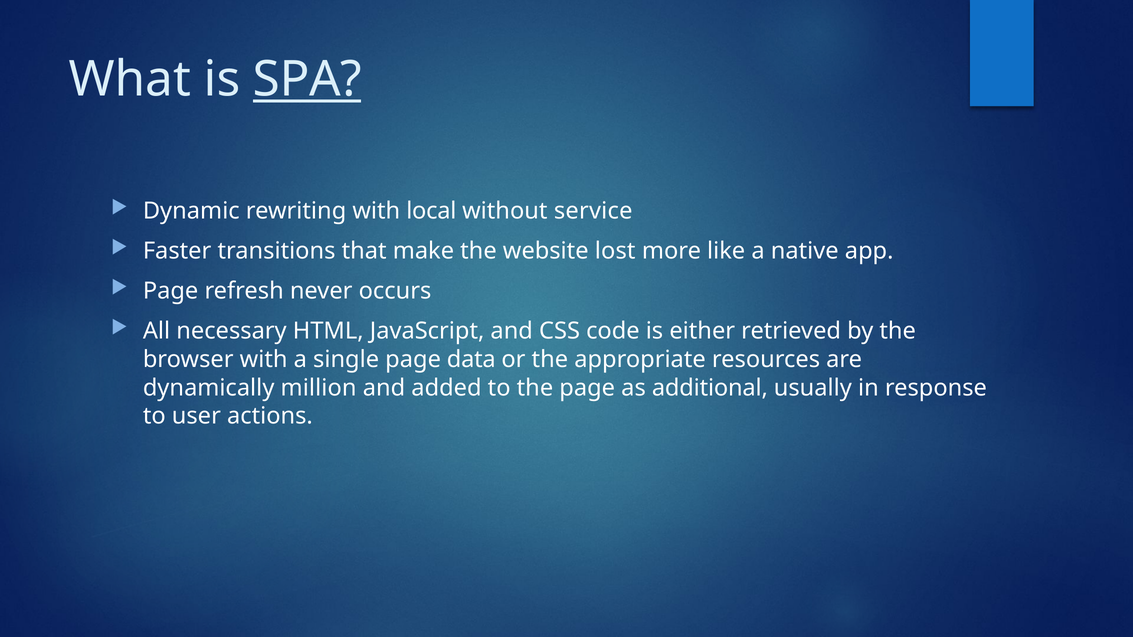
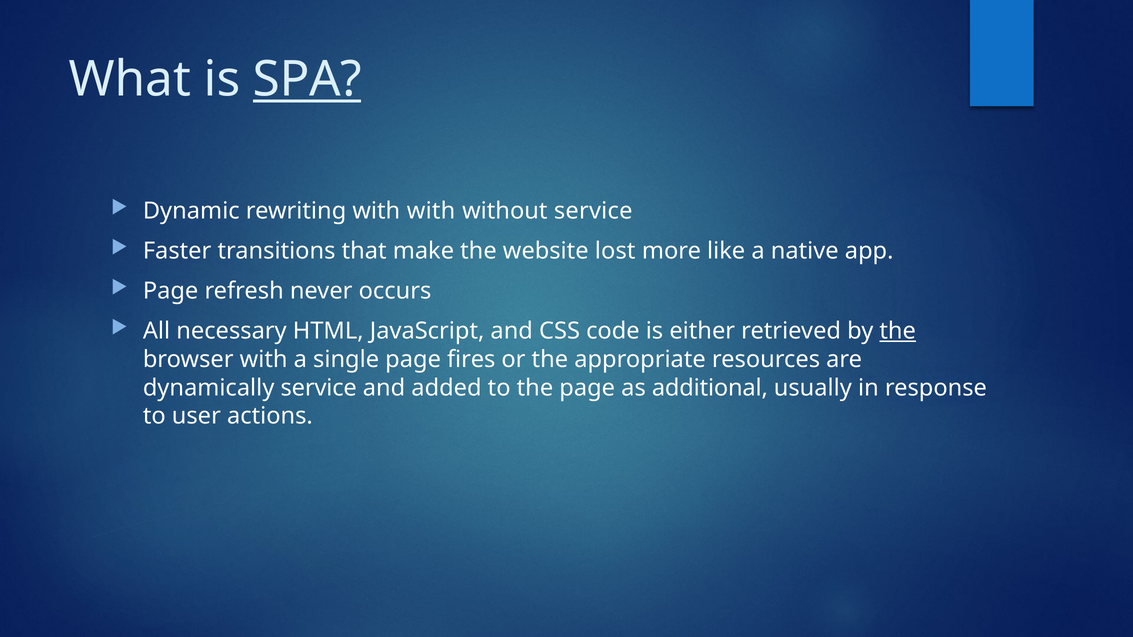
with local: local -> with
the at (898, 331) underline: none -> present
data: data -> fires
dynamically million: million -> service
